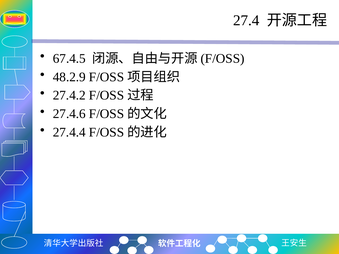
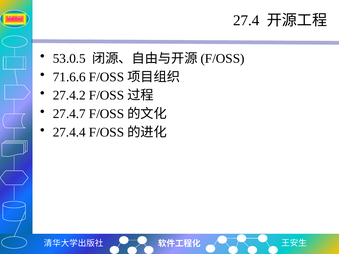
67.4.5: 67.4.5 -> 53.0.5
48.2.9: 48.2.9 -> 71.6.6
27.4.6: 27.4.6 -> 27.4.7
